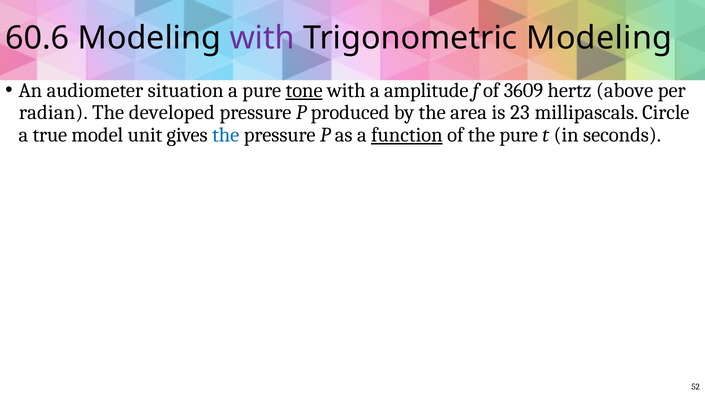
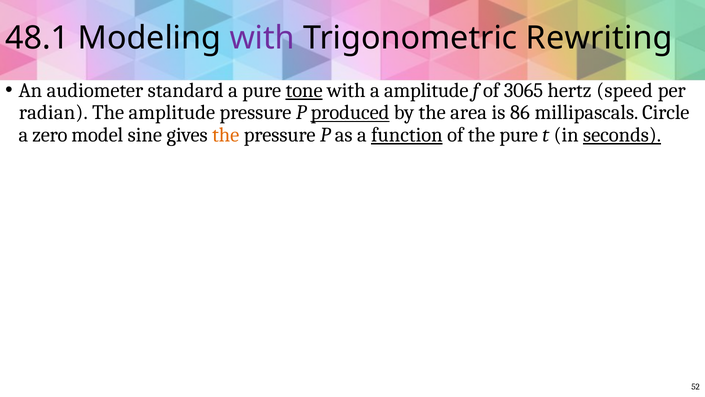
60.6: 60.6 -> 48.1
Trigonometric Modeling: Modeling -> Rewriting
situation: situation -> standard
3609: 3609 -> 3065
above: above -> speed
The developed: developed -> amplitude
produced underline: none -> present
23: 23 -> 86
true: true -> zero
unit: unit -> sine
the at (226, 135) colour: blue -> orange
seconds underline: none -> present
